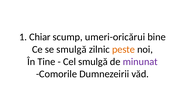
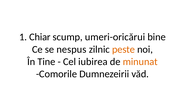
se smulgă: smulgă -> nespus
Cel smulgă: smulgă -> iubirea
minunat colour: purple -> orange
